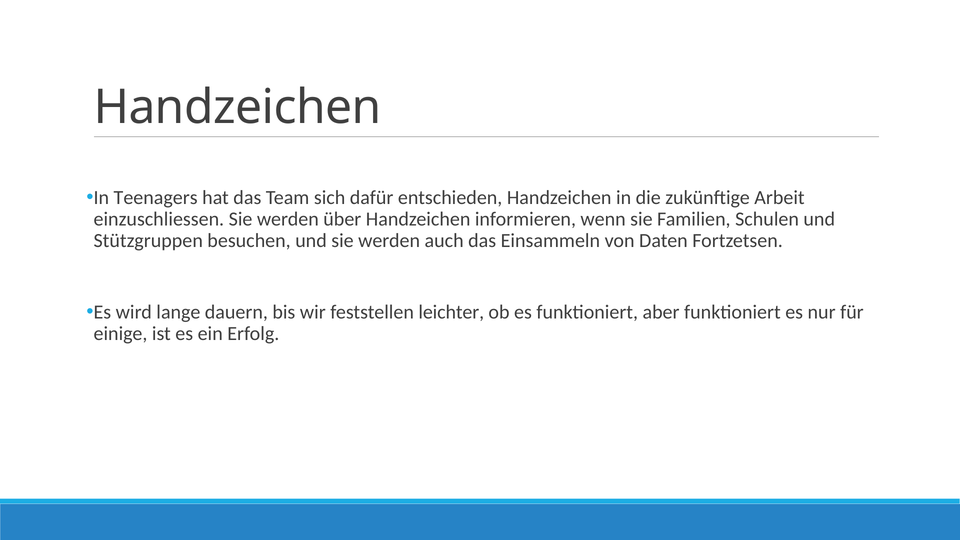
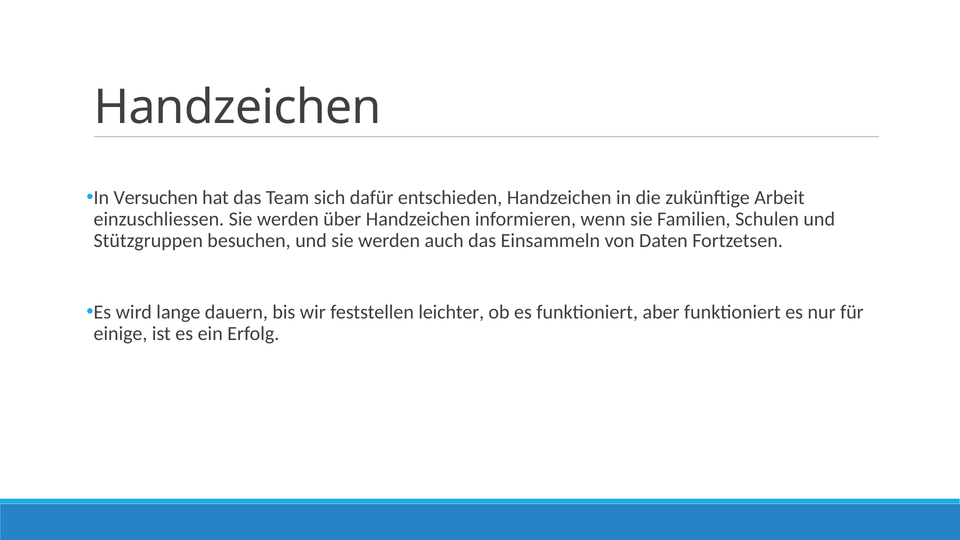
Teenagers: Teenagers -> Versuchen
